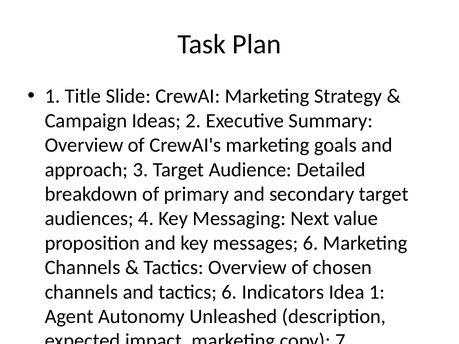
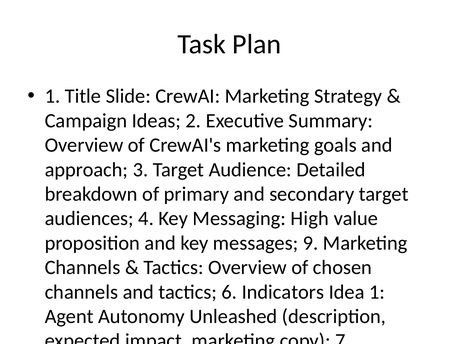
Messaging Next: Next -> High
messages 6: 6 -> 9
